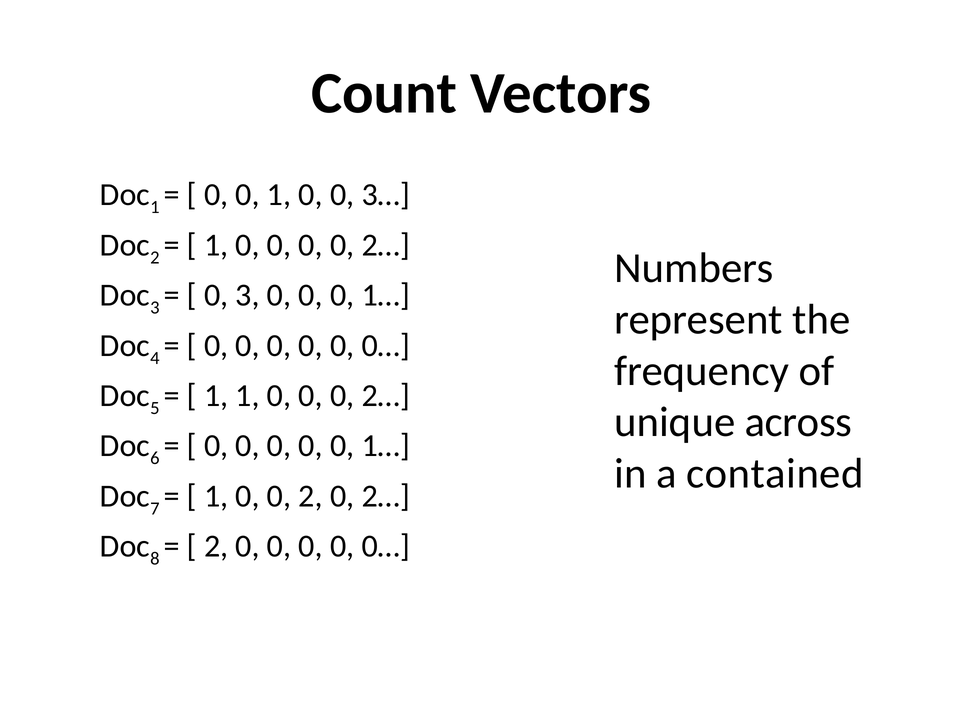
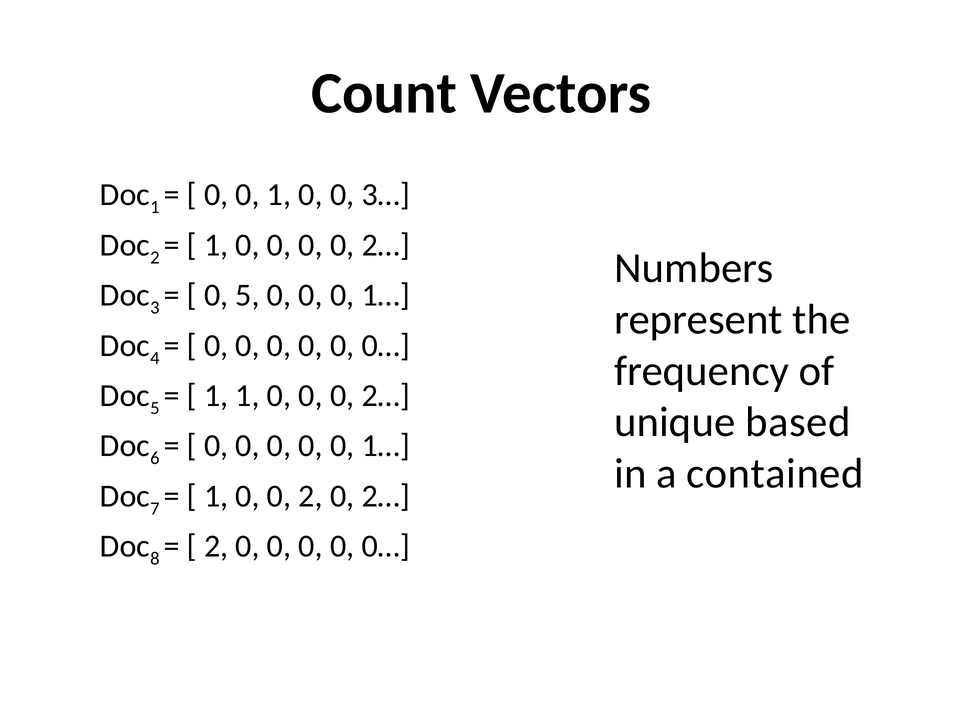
0 3: 3 -> 5
across: across -> based
